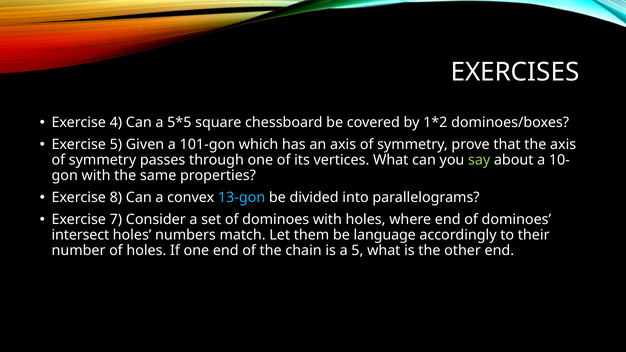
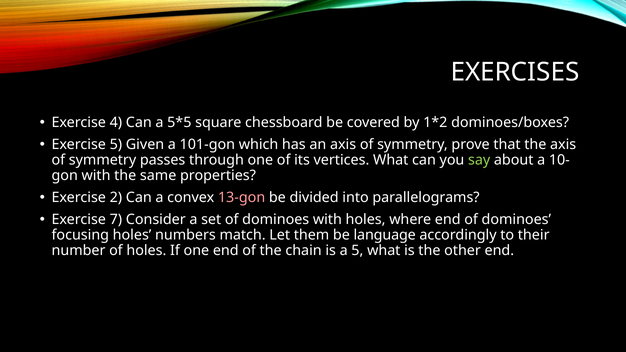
8: 8 -> 2
13-gon colour: light blue -> pink
intersect: intersect -> focusing
